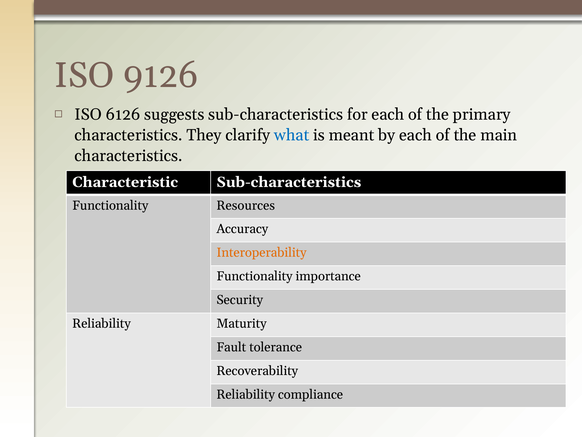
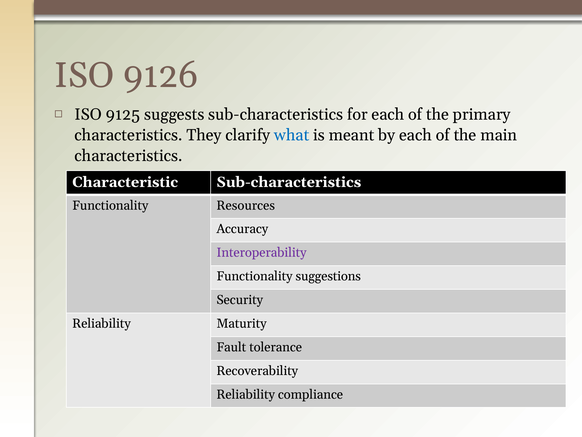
6126: 6126 -> 9125
Interoperability colour: orange -> purple
importance: importance -> suggestions
